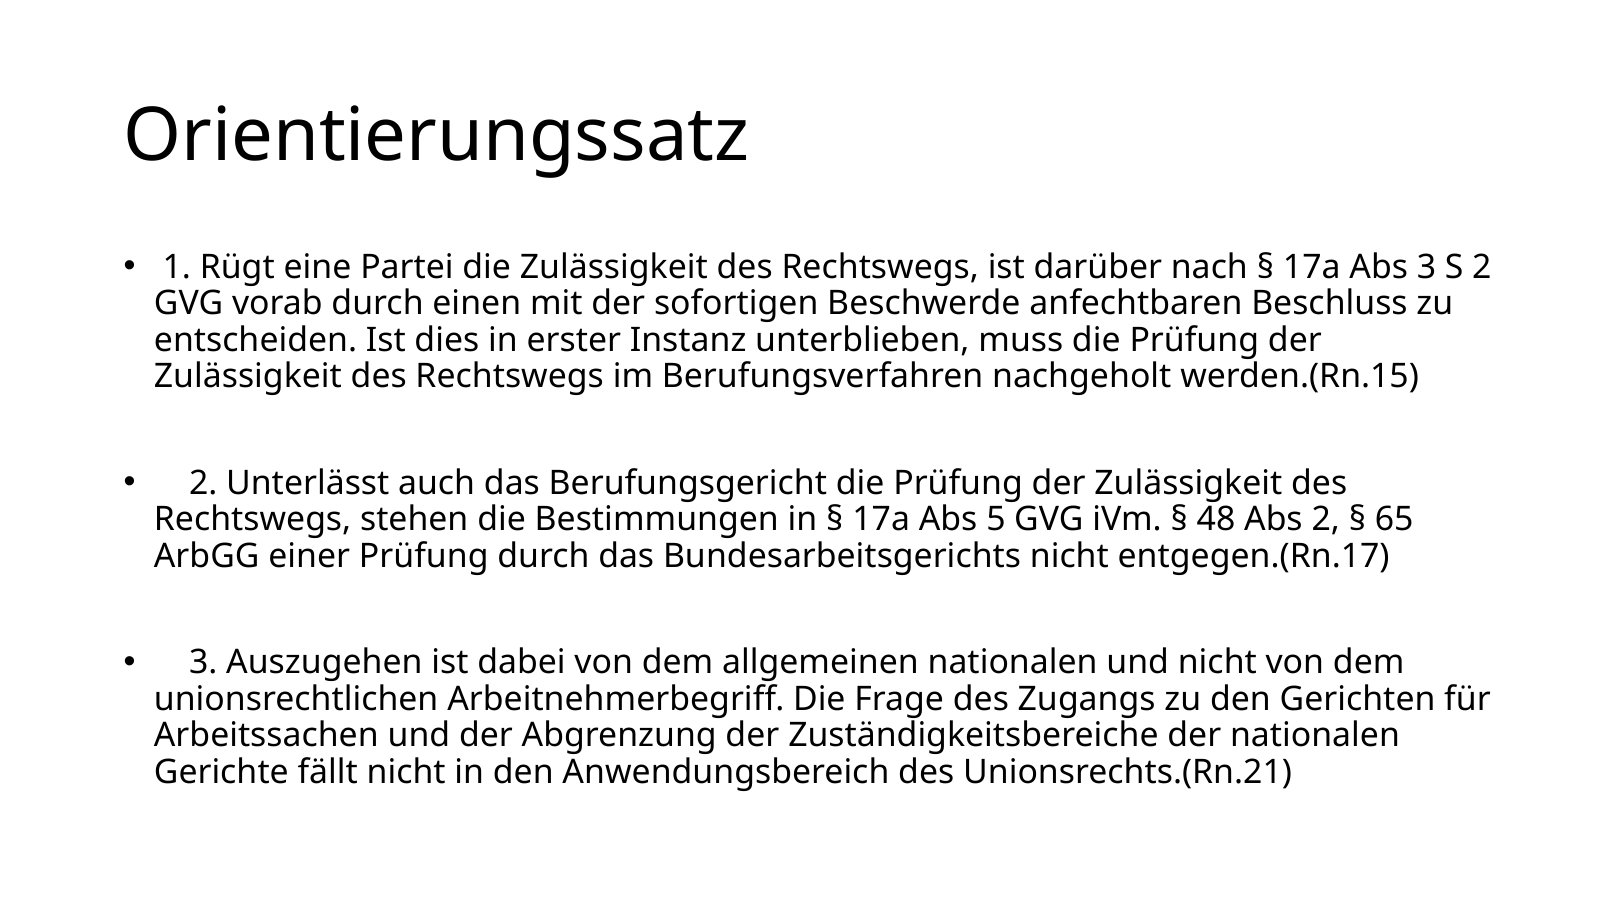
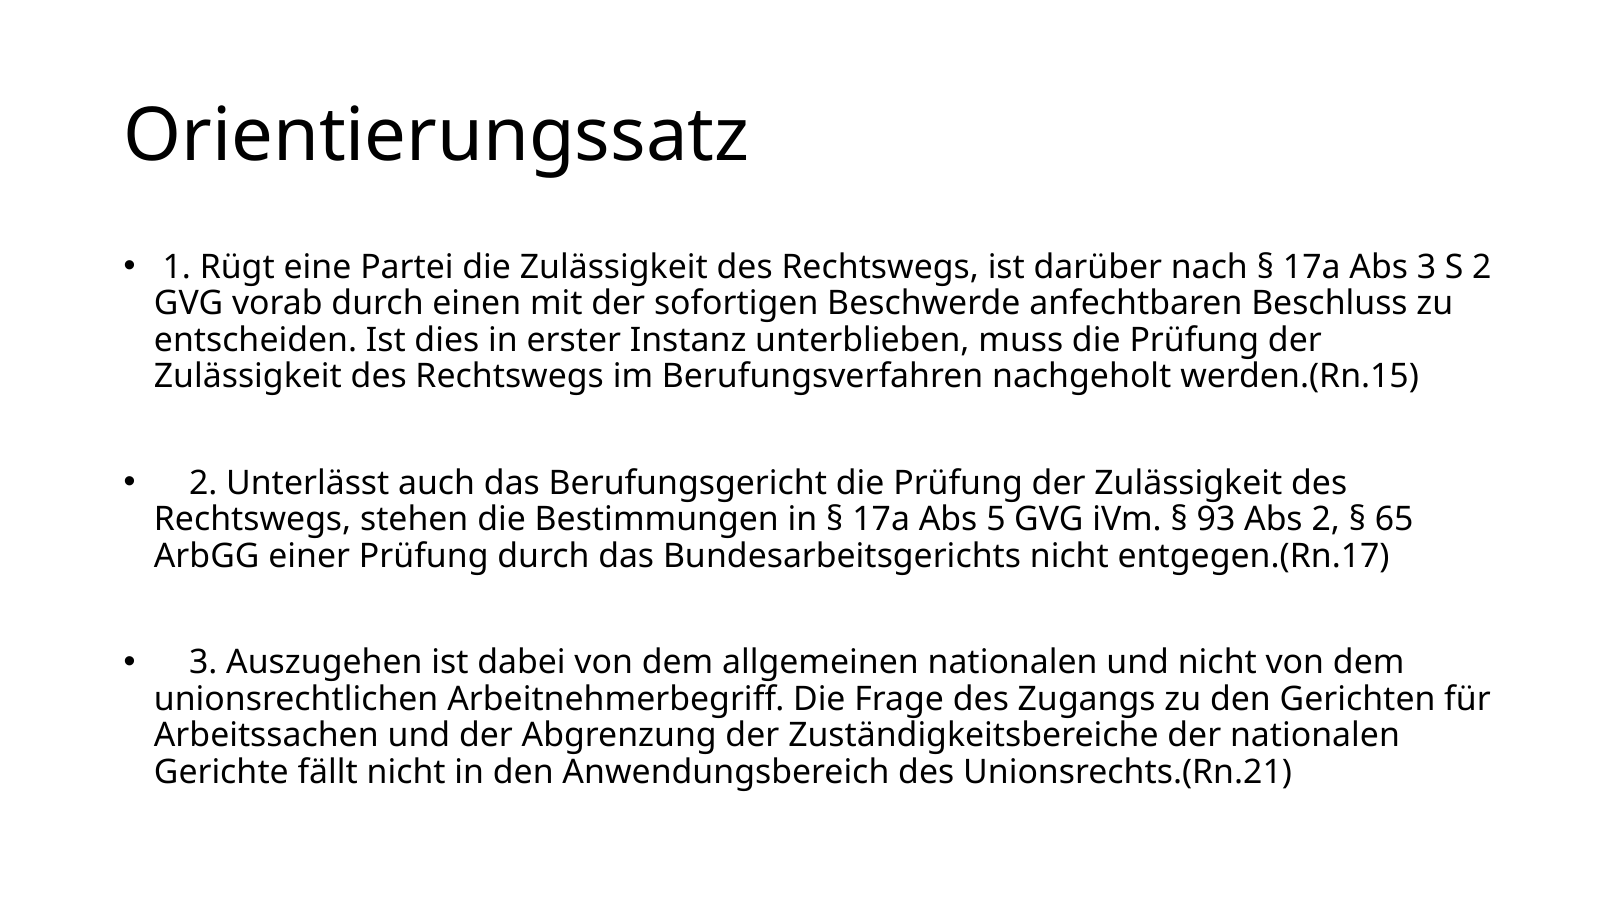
48: 48 -> 93
